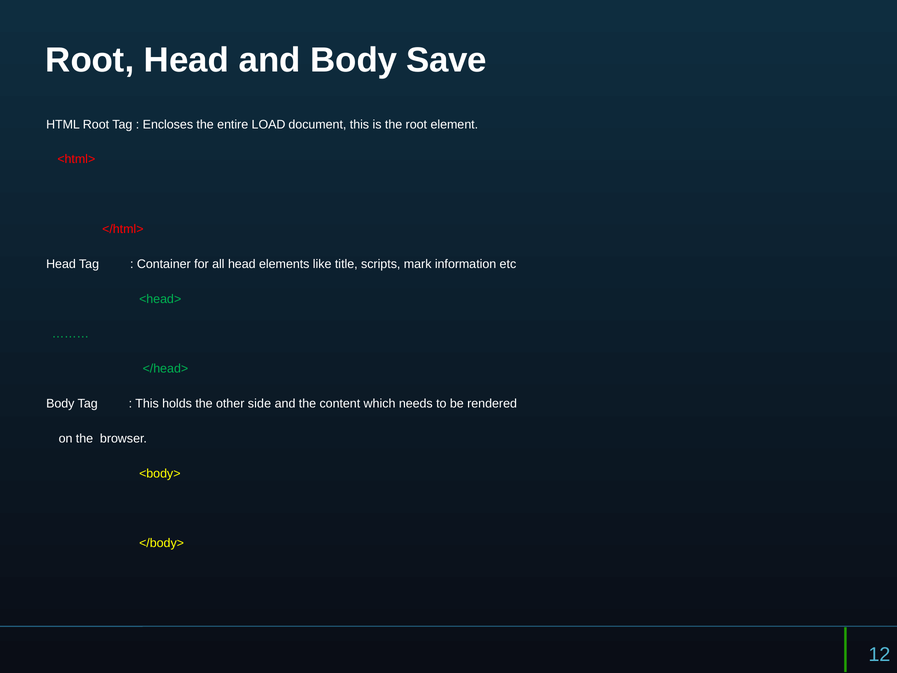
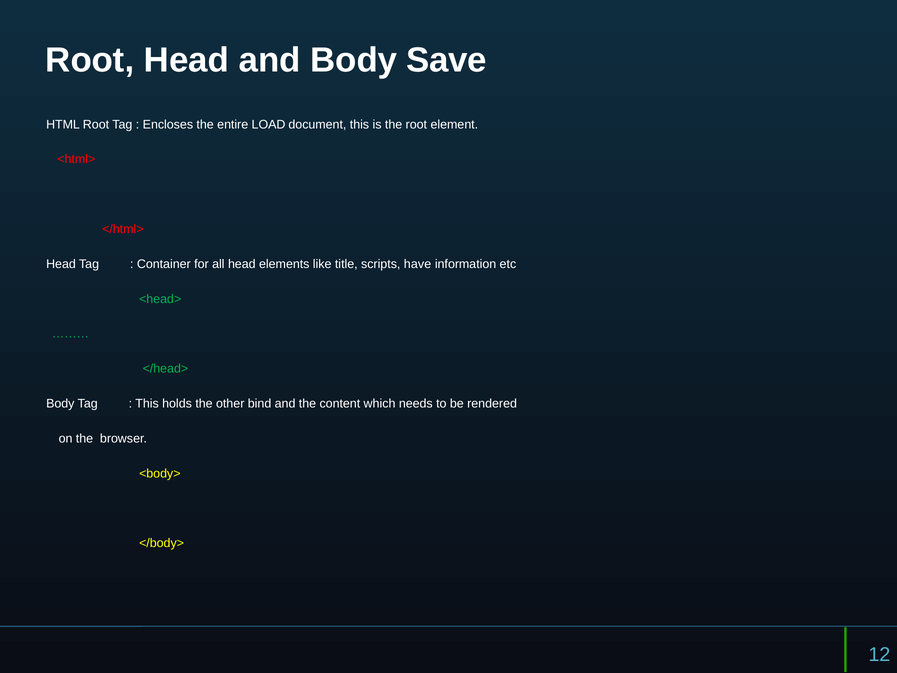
mark: mark -> have
side: side -> bind
